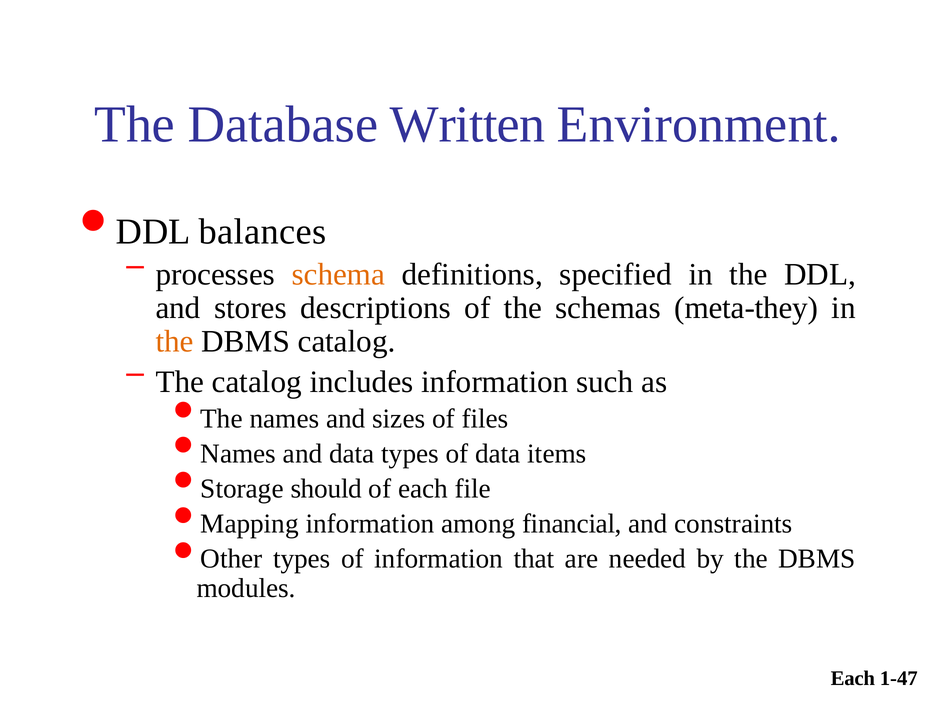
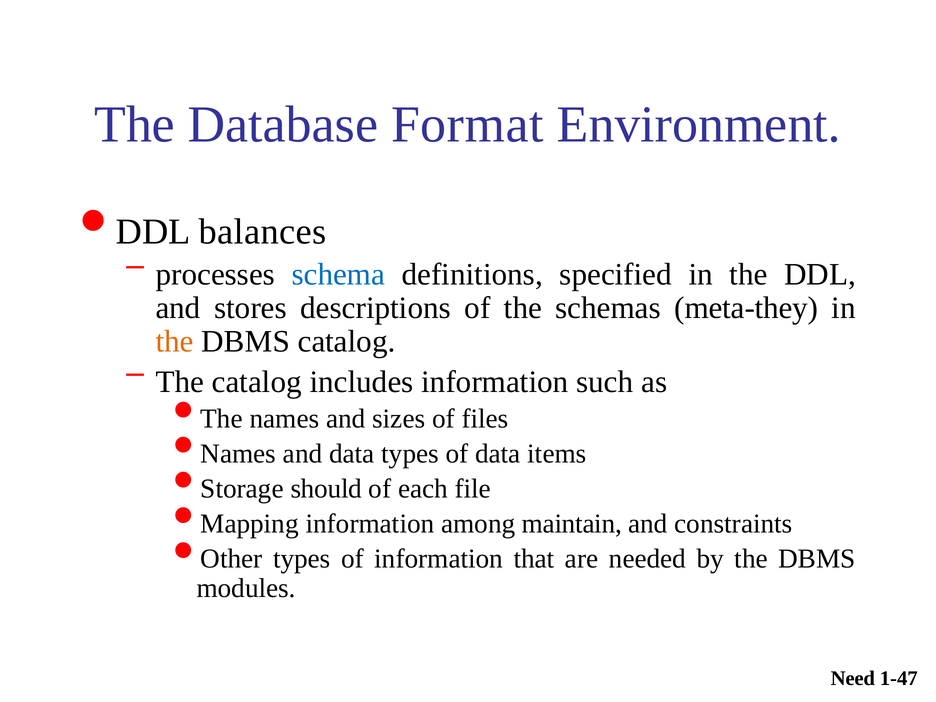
Written: Written -> Format
schema colour: orange -> blue
financial: financial -> maintain
Each at (853, 678): Each -> Need
